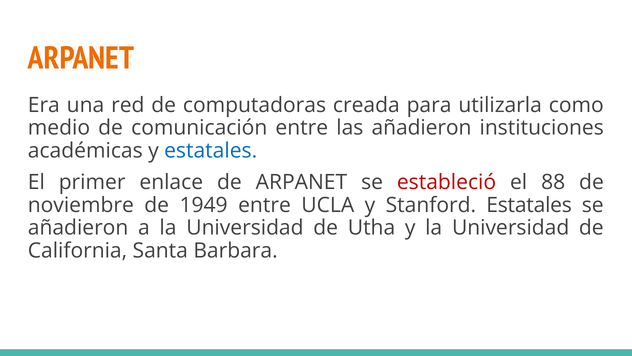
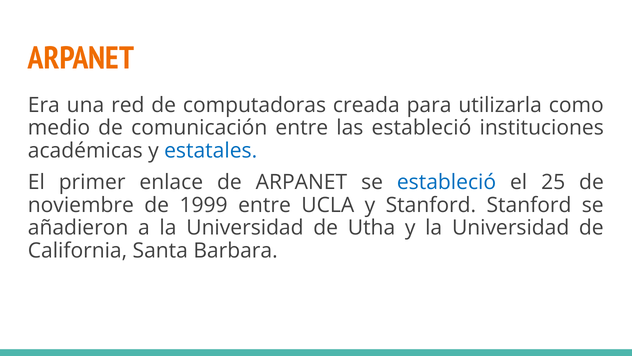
las añadieron: añadieron -> estableció
estableció at (447, 182) colour: red -> blue
88: 88 -> 25
1949: 1949 -> 1999
Stanford Estatales: Estatales -> Stanford
